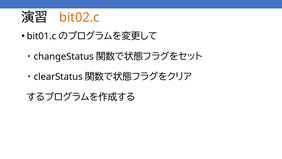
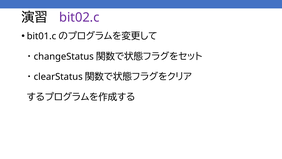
bit02.c colour: orange -> purple
